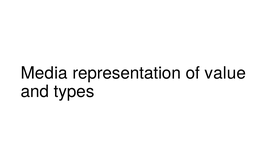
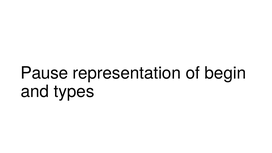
Media: Media -> Pause
value: value -> begin
